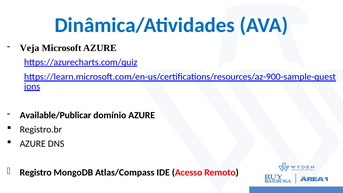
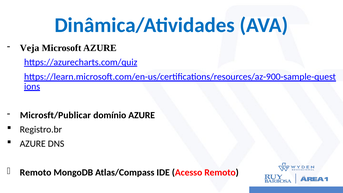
Available/Publicar: Available/Publicar -> Microsft/Publicar
Registro at (36, 172): Registro -> Remoto
